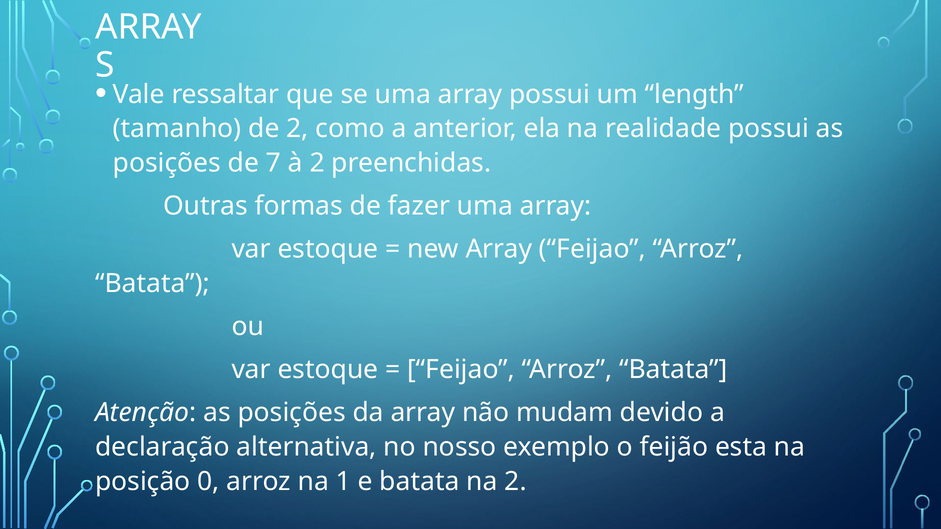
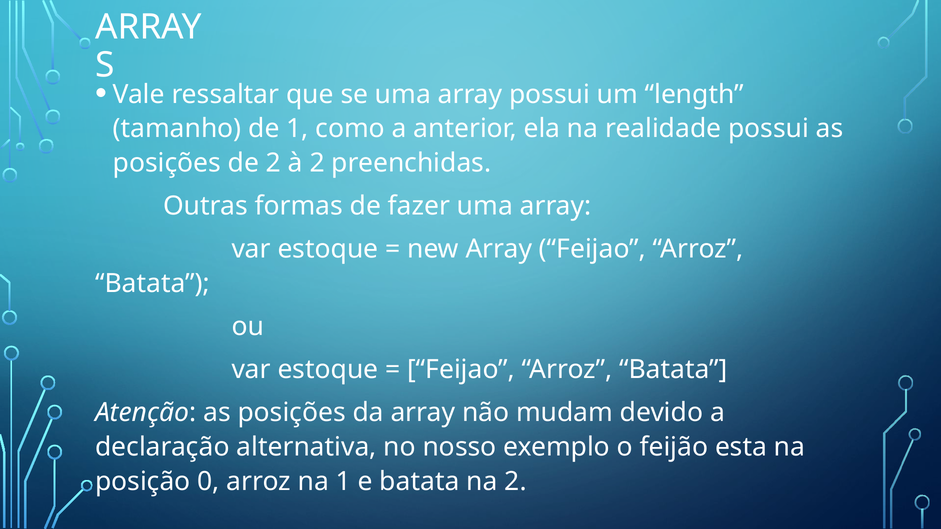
de 2: 2 -> 1
de 7: 7 -> 2
